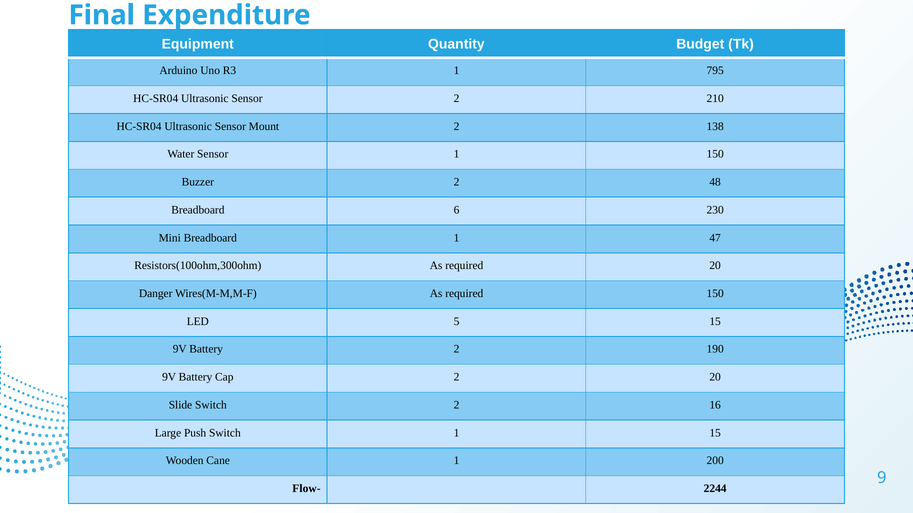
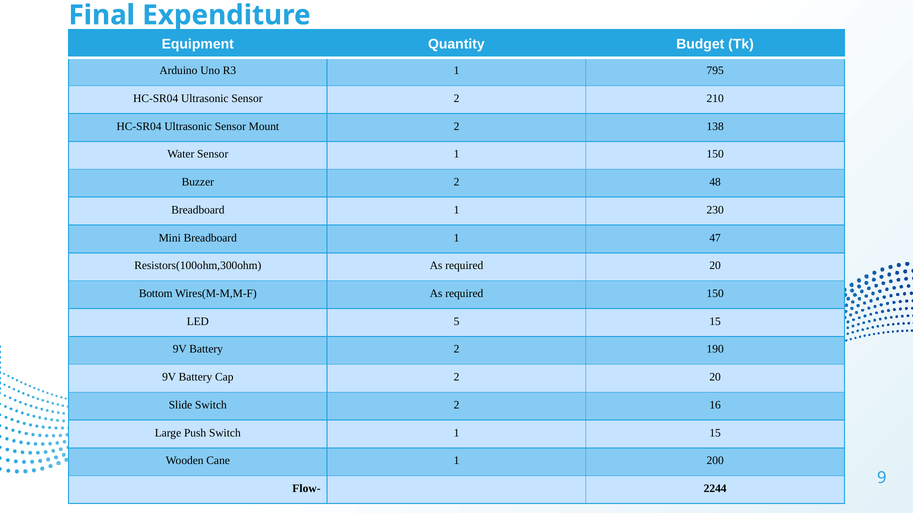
6 at (457, 210): 6 -> 1
Danger: Danger -> Bottom
